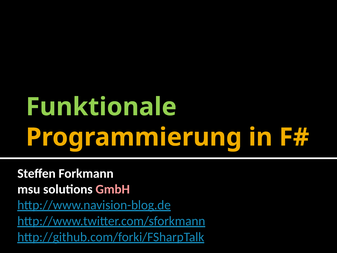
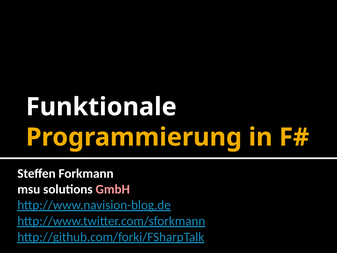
Funktionale colour: light green -> white
